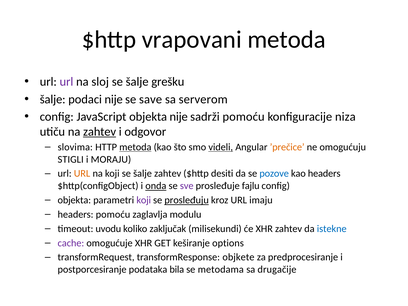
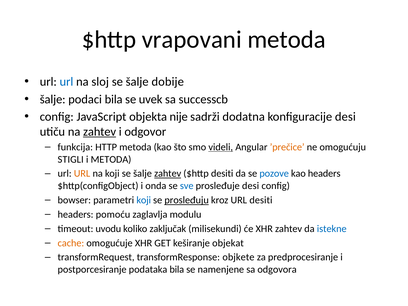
url at (66, 82) colour: purple -> blue
grešku: grešku -> dobije
podaci nije: nije -> bila
save: save -> uvek
serverom: serverom -> successcb
sadrži pomoću: pomoću -> dodatna
konfiguracije niza: niza -> desi
slovima: slovima -> funkcija
metoda at (135, 147) underline: present -> none
i MORAJU: MORAJU -> METODA
zahtev at (168, 174) underline: none -> present
onda underline: present -> none
sve colour: purple -> blue
prosleđuje fajlu: fajlu -> desi
objekta at (74, 200): objekta -> bowser
koji at (144, 200) colour: purple -> blue
URL imaju: imaju -> desiti
cache colour: purple -> orange
options: options -> objekat
metodama: metodama -> namenjene
drugačije: drugačije -> odgovora
